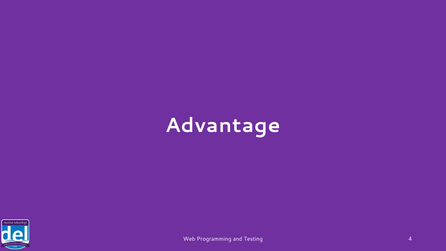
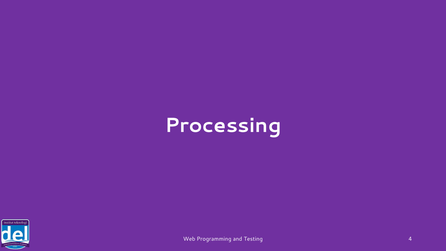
Advantage: Advantage -> Processing
